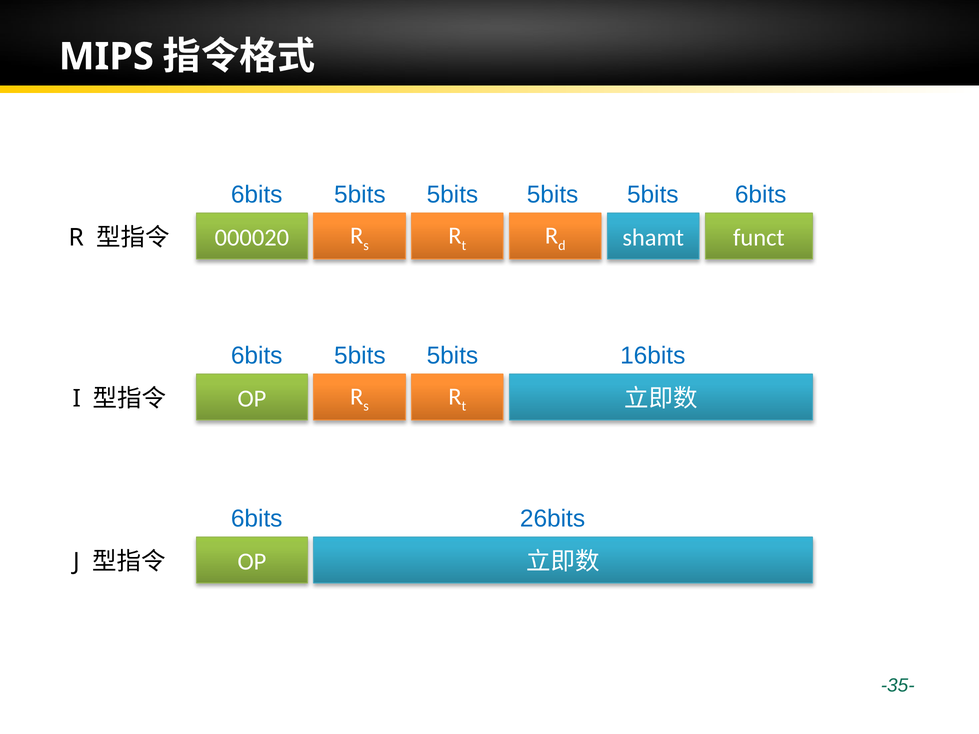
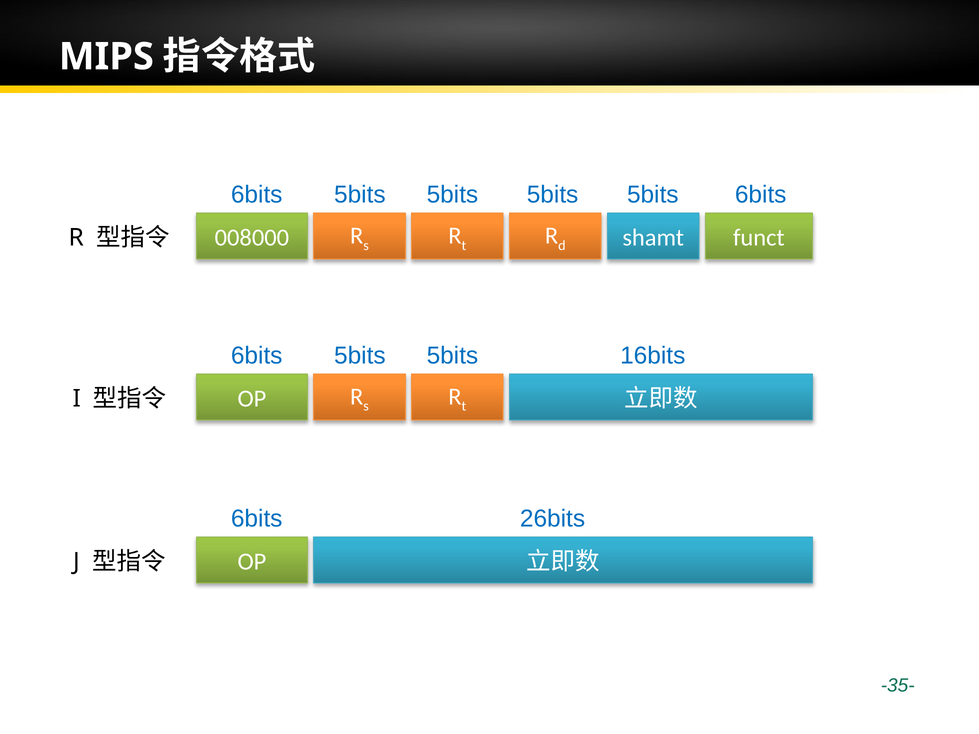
000020: 000020 -> 008000
